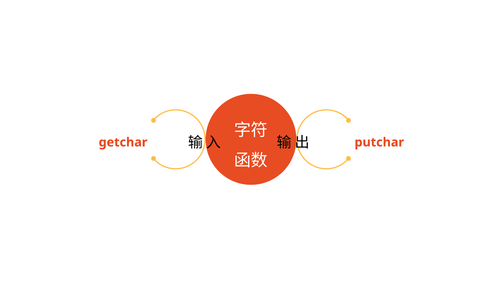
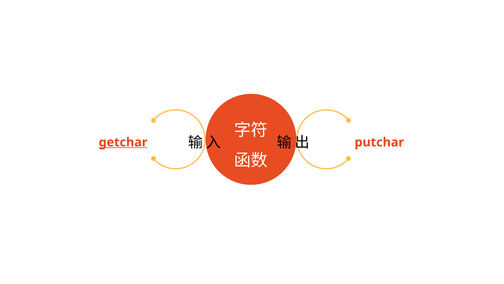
getchar underline: none -> present
